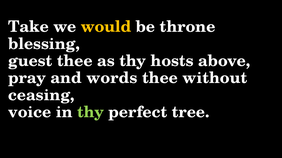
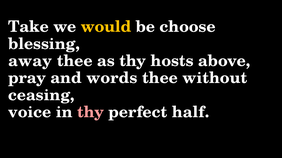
throne: throne -> choose
guest: guest -> away
thy at (91, 113) colour: light green -> pink
tree: tree -> half
